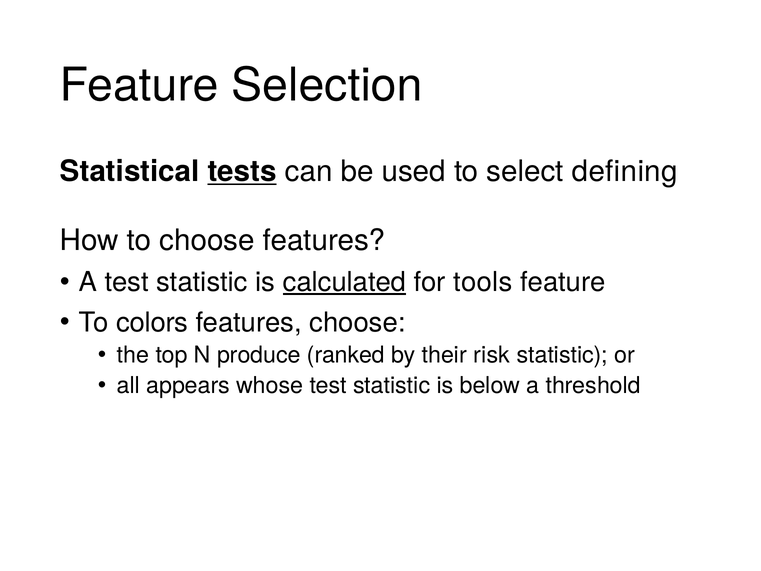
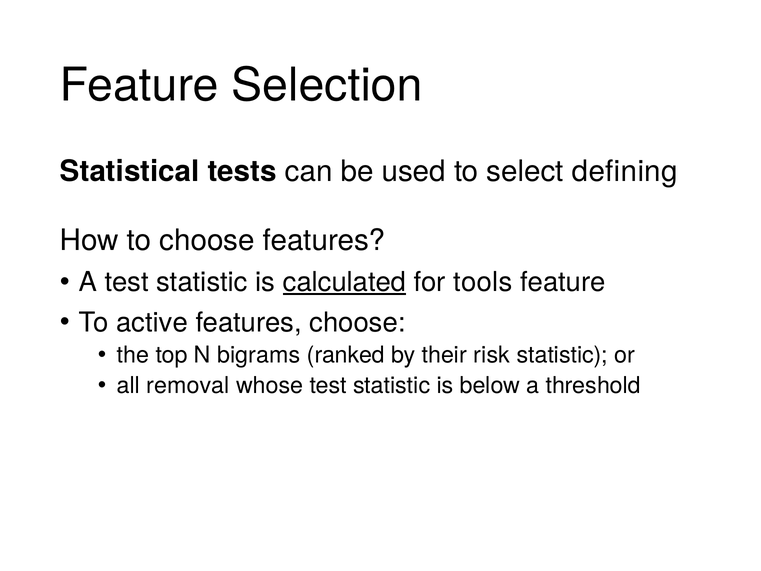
tests underline: present -> none
colors: colors -> active
produce: produce -> bigrams
appears: appears -> removal
